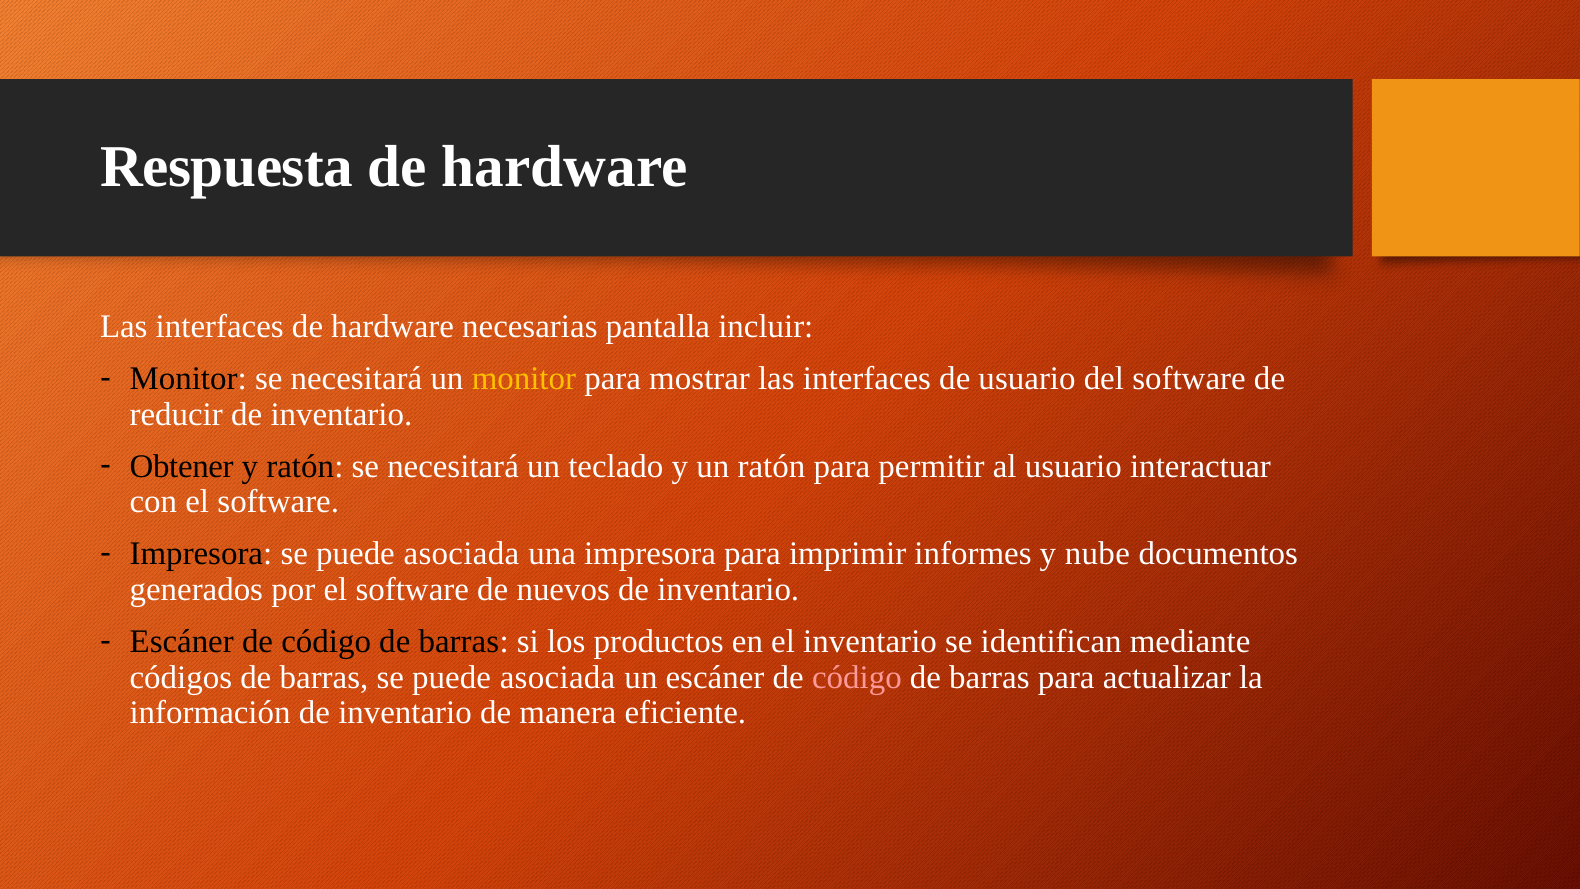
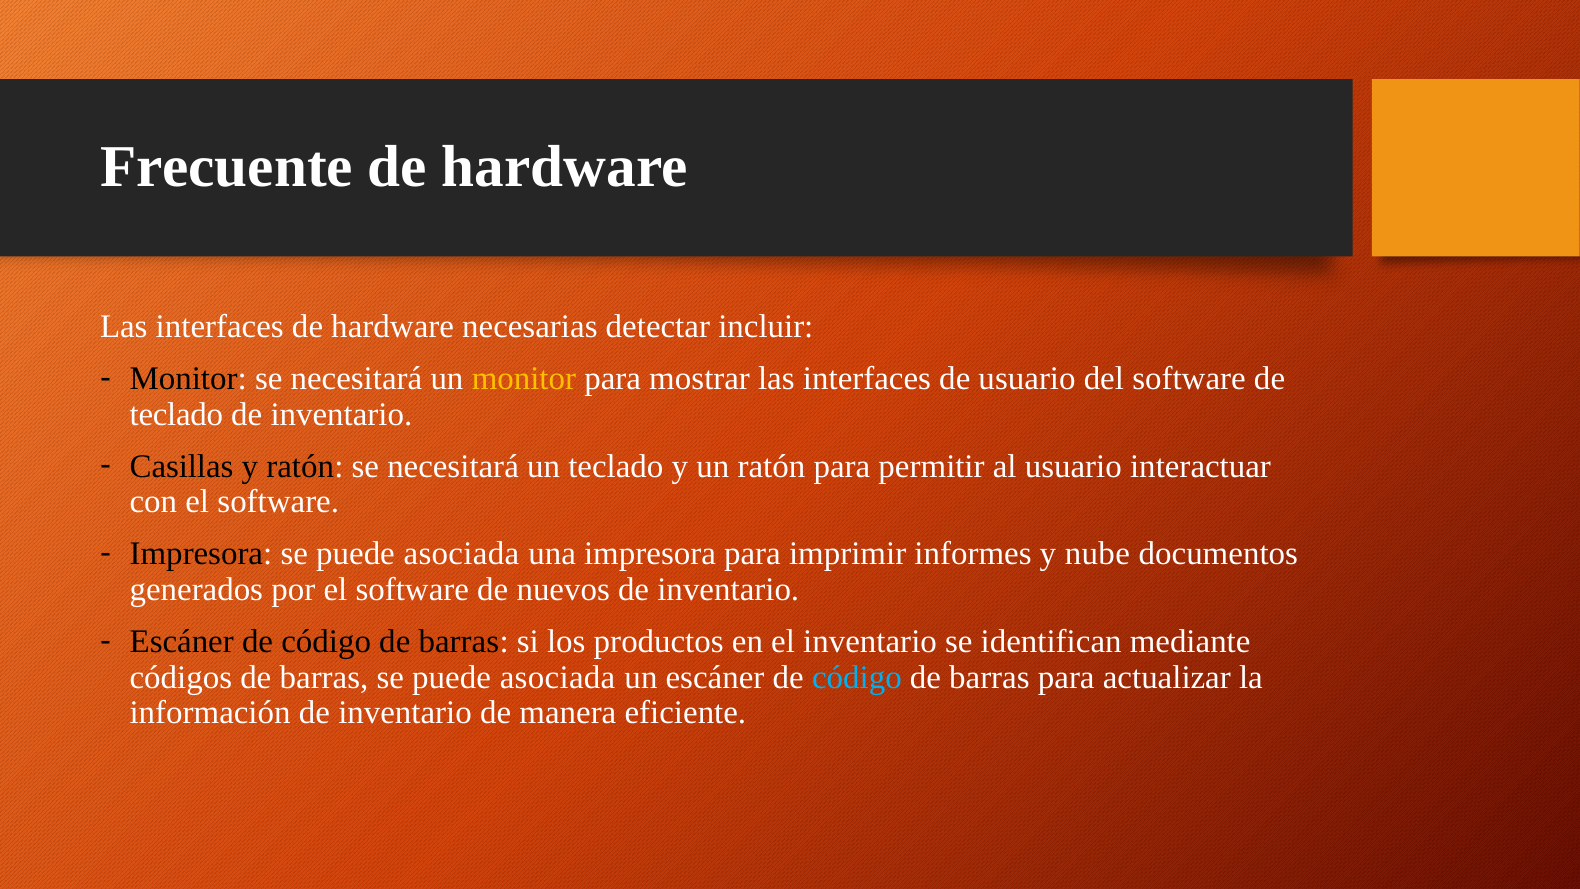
Respuesta: Respuesta -> Frecuente
pantalla: pantalla -> detectar
reducir at (176, 414): reducir -> teclado
Obtener: Obtener -> Casillas
código at (857, 677) colour: pink -> light blue
